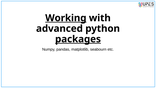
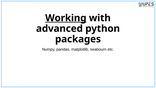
packages underline: present -> none
